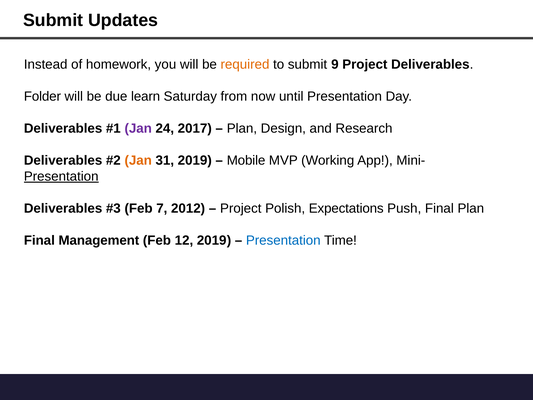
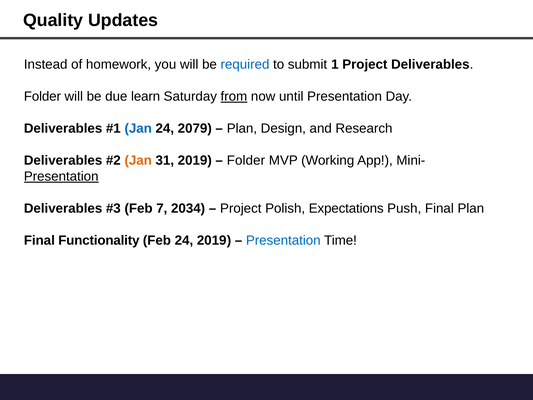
Submit at (53, 20): Submit -> Quality
required colour: orange -> blue
9: 9 -> 1
from underline: none -> present
Jan at (138, 128) colour: purple -> blue
2017: 2017 -> 2079
Mobile at (246, 160): Mobile -> Folder
2012: 2012 -> 2034
Management: Management -> Functionality
Feb 12: 12 -> 24
